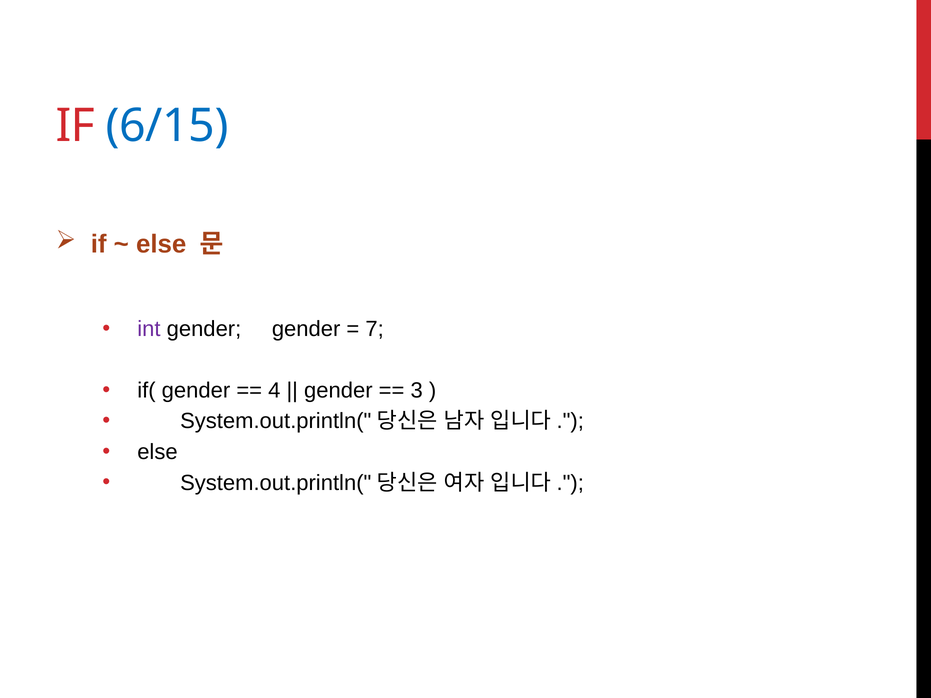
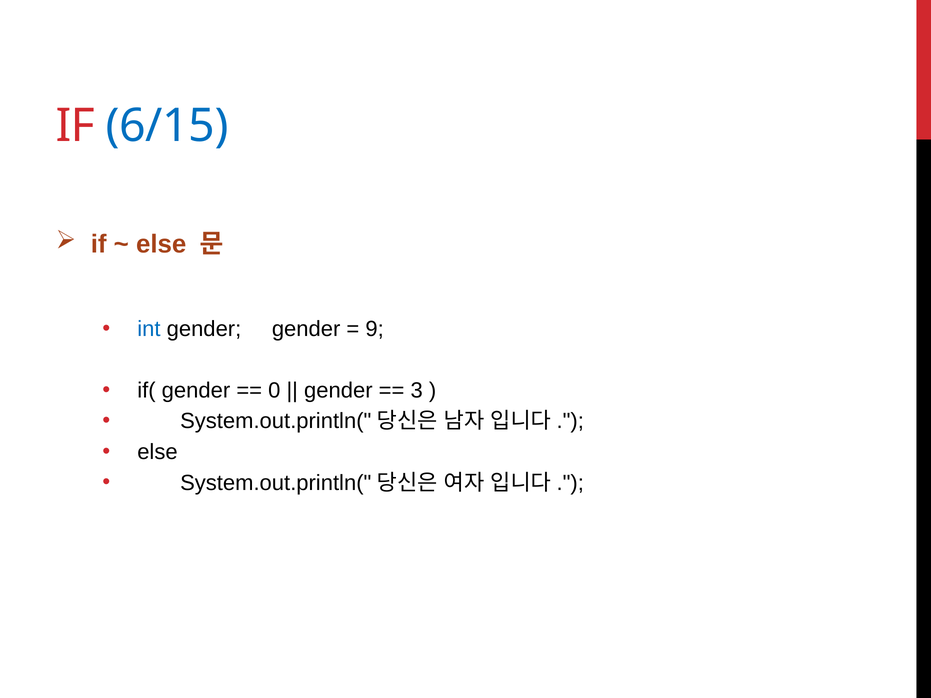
int colour: purple -> blue
7: 7 -> 9
4: 4 -> 0
